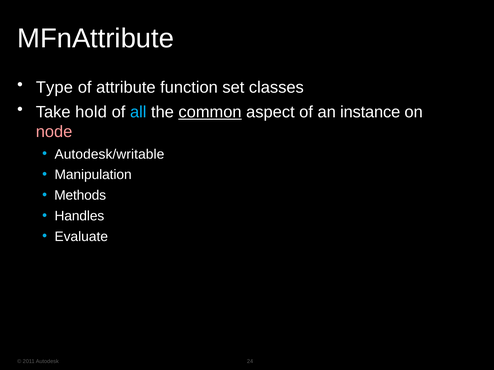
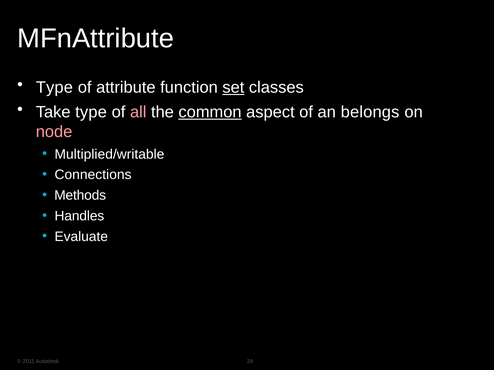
set underline: none -> present
Take hold: hold -> type
all colour: light blue -> pink
instance: instance -> belongs
Autodesk/writable: Autodesk/writable -> Multiplied/writable
Manipulation: Manipulation -> Connections
